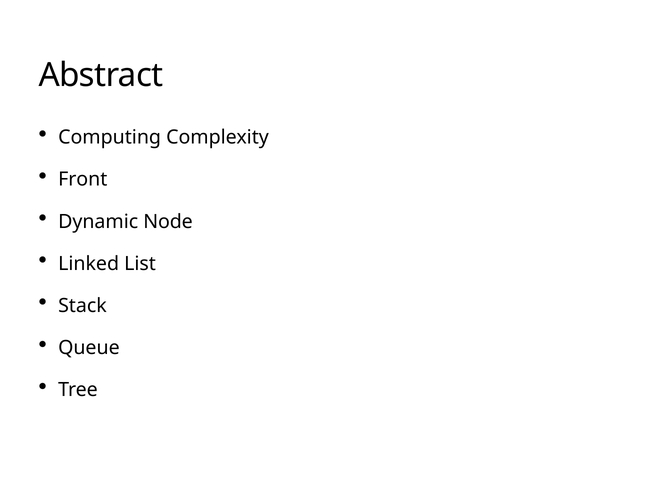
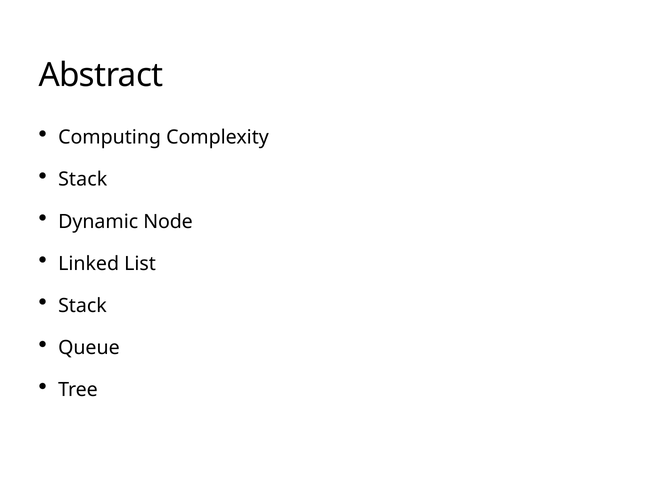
Front at (83, 179): Front -> Stack
